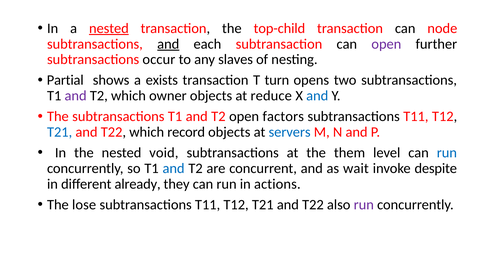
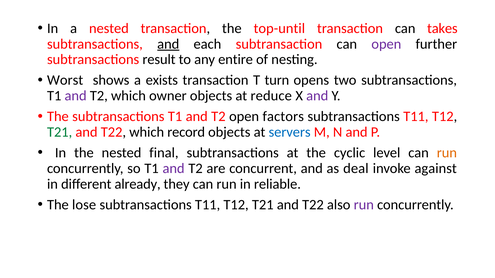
nested at (109, 28) underline: present -> none
top-child: top-child -> top-until
node: node -> takes
occur: occur -> result
slaves: slaves -> entire
Partial: Partial -> Worst
and at (317, 96) colour: blue -> purple
T21 at (60, 132) colour: blue -> green
void: void -> final
them: them -> cyclic
run at (447, 153) colour: blue -> orange
and at (174, 169) colour: blue -> purple
wait: wait -> deal
despite: despite -> against
actions: actions -> reliable
